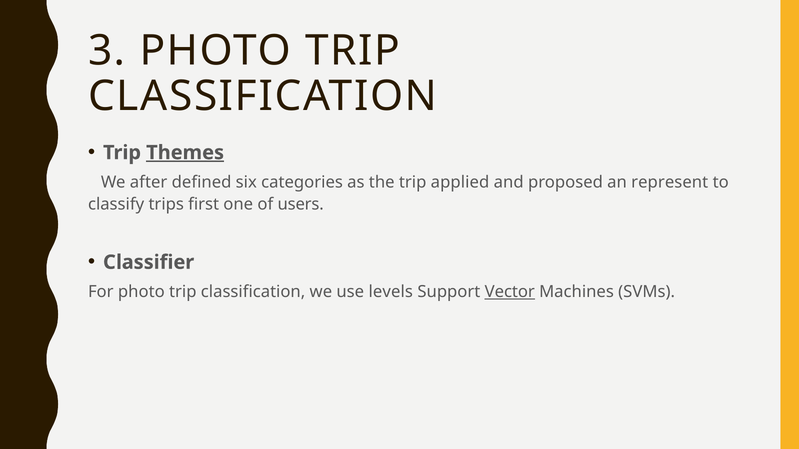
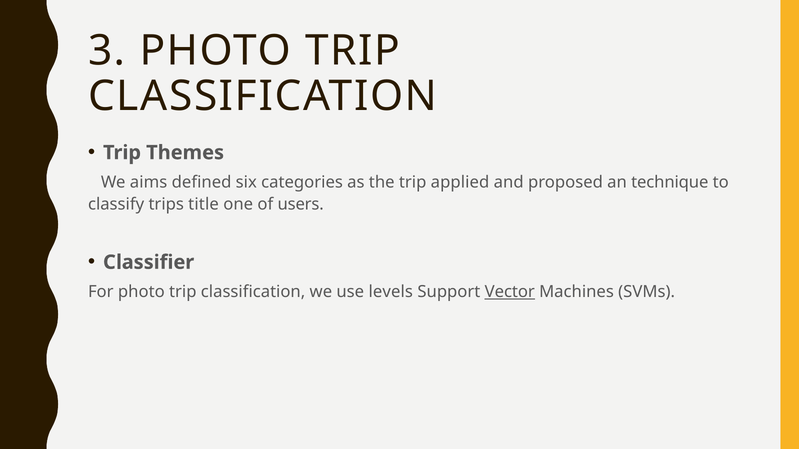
Themes underline: present -> none
after: after -> aims
represent: represent -> technique
first: first -> title
